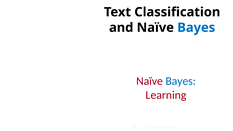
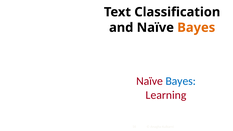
Bayes at (196, 28) colour: blue -> orange
